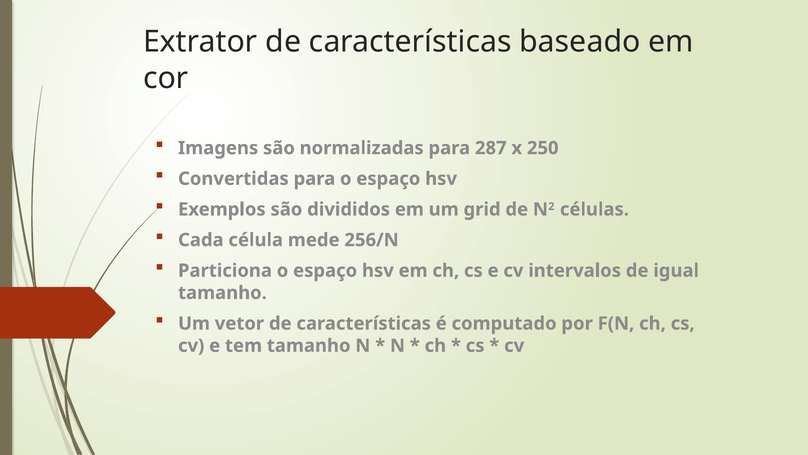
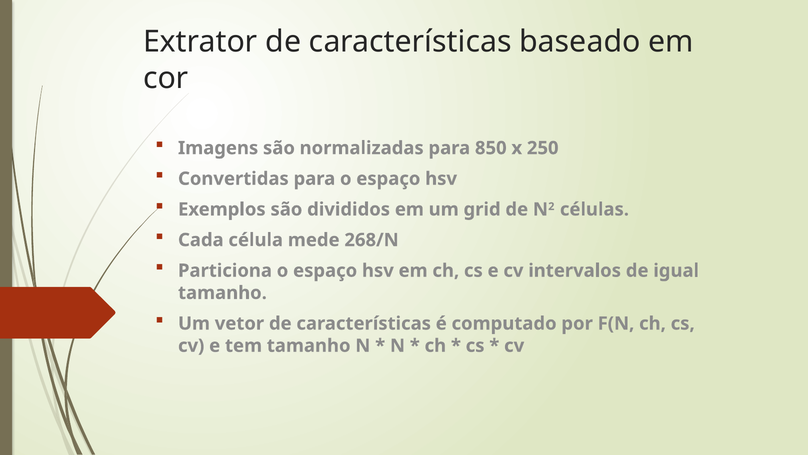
287: 287 -> 850
256/N: 256/N -> 268/N
